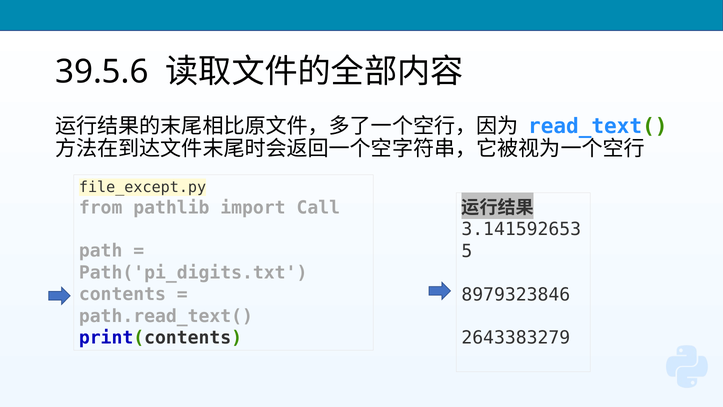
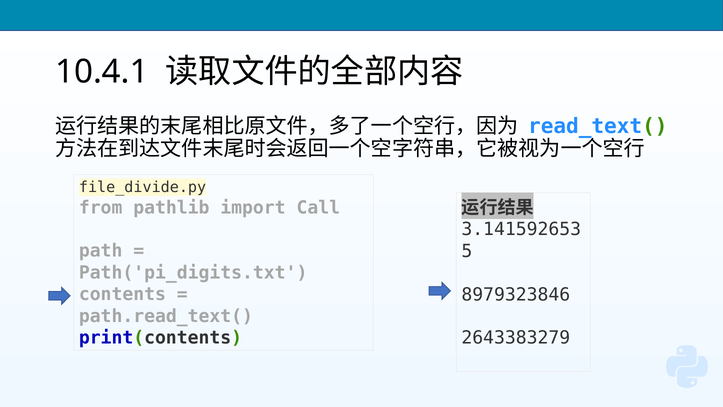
39.5.6: 39.5.6 -> 10.4.1
file_except.py: file_except.py -> file_divide.py
